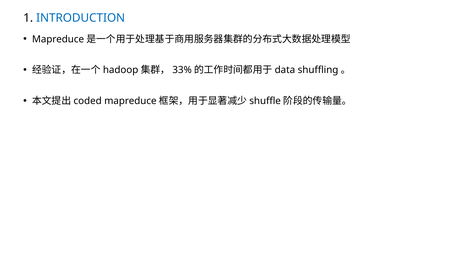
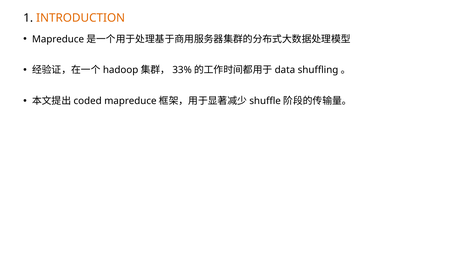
INTRODUCTION colour: blue -> orange
